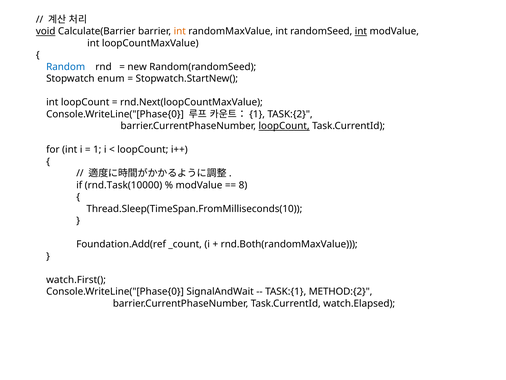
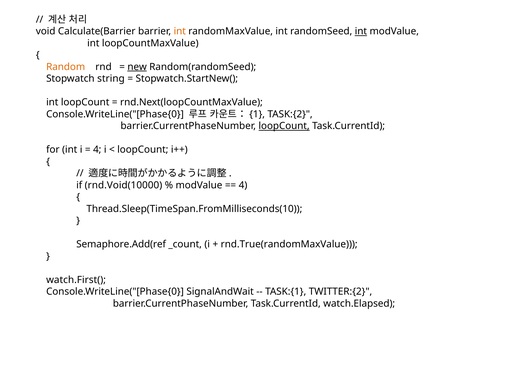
void underline: present -> none
Random colour: blue -> orange
new underline: none -> present
enum: enum -> string
1 at (97, 149): 1 -> 4
rnd.Task(10000: rnd.Task(10000 -> rnd.Void(10000
8 at (243, 185): 8 -> 4
Foundation.Add(ref: Foundation.Add(ref -> Semaphore.Add(ref
rnd.Both(randomMaxValue: rnd.Both(randomMaxValue -> rnd.True(randomMaxValue
METHOD:{2: METHOD:{2 -> TWITTER:{2
